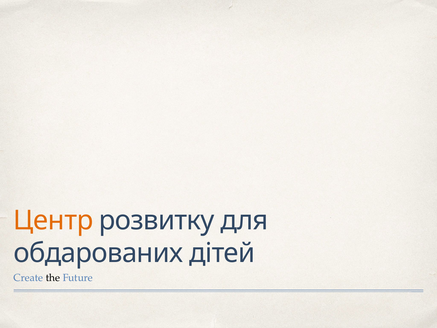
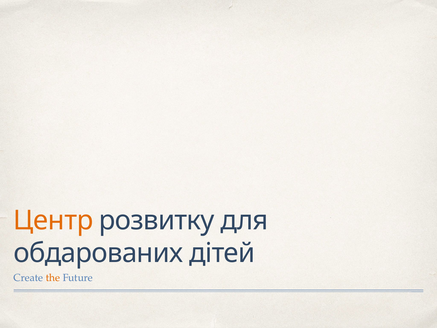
the colour: black -> orange
